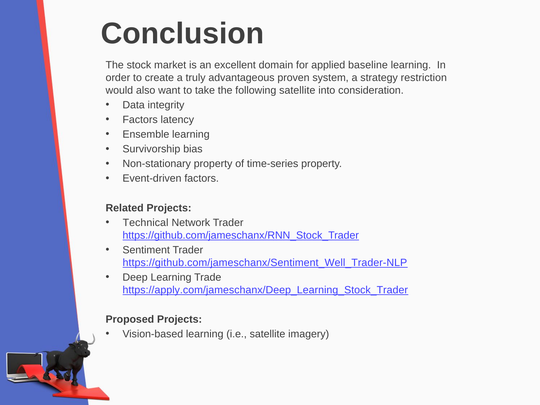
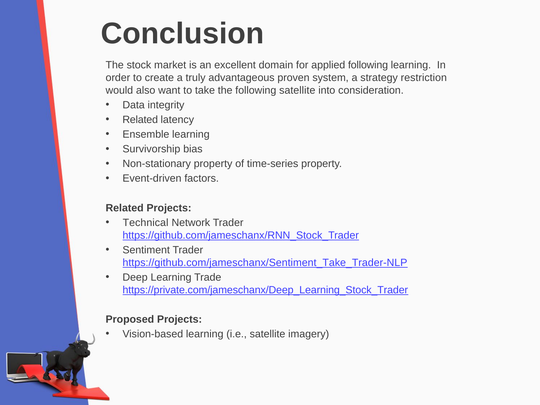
applied baseline: baseline -> following
Factors at (140, 120): Factors -> Related
https://github.com/jameschanx/Sentiment_Well_Trader-NLP: https://github.com/jameschanx/Sentiment_Well_Trader-NLP -> https://github.com/jameschanx/Sentiment_Take_Trader-NLP
https://apply.com/jameschanx/Deep_Learning_Stock_Trader: https://apply.com/jameschanx/Deep_Learning_Stock_Trader -> https://private.com/jameschanx/Deep_Learning_Stock_Trader
